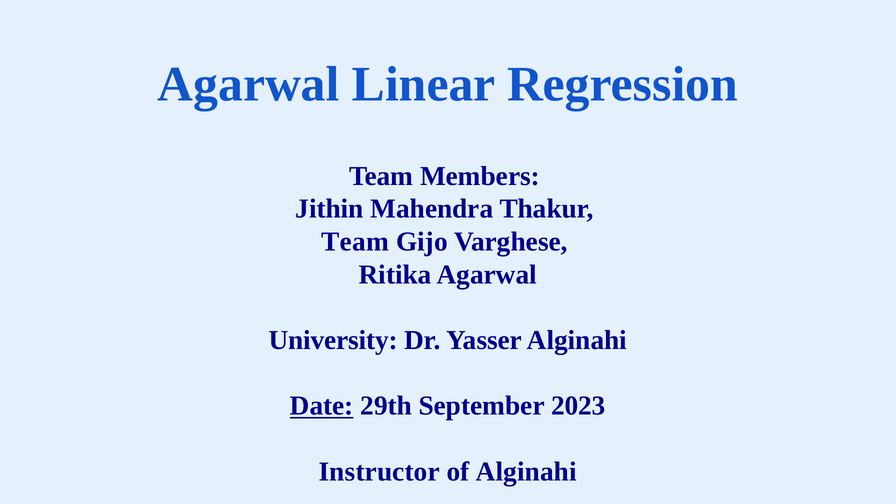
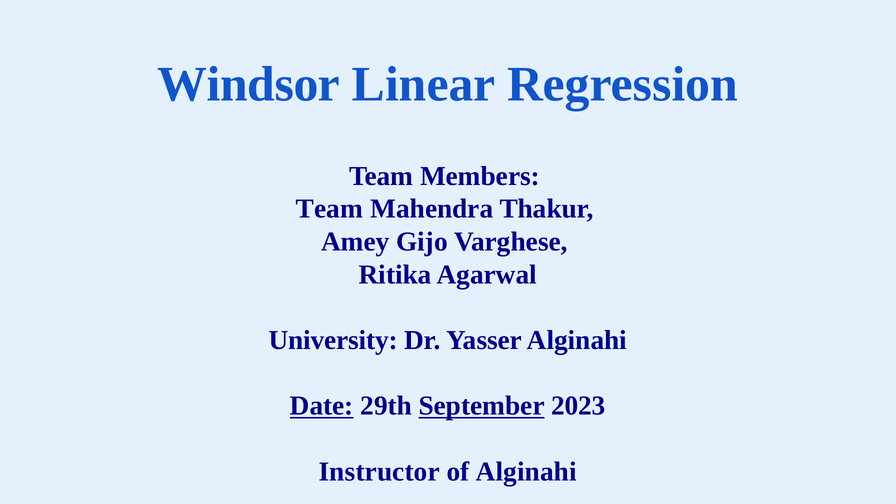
Agarwal at (249, 84): Agarwal -> Windsor
Jithin at (329, 209): Jithin -> Team
Team at (355, 242): Team -> Amey
September underline: none -> present
